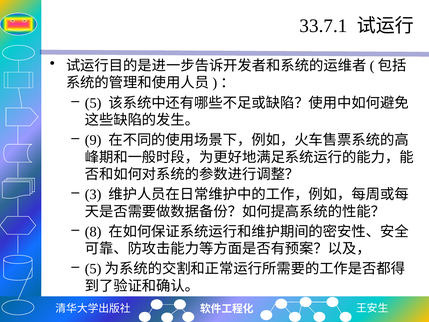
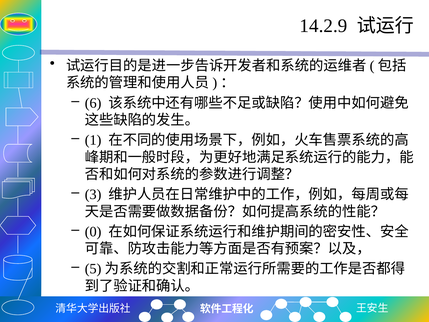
33.7.1: 33.7.1 -> 14.2.9
5: 5 -> 6
9: 9 -> 1
8: 8 -> 0
